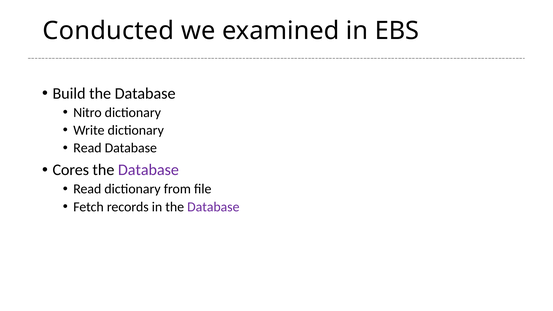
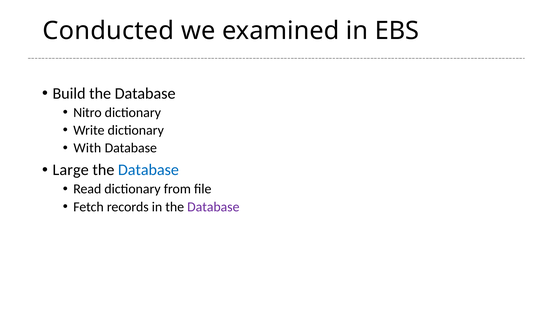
Read at (87, 148): Read -> With
Cores: Cores -> Large
Database at (148, 170) colour: purple -> blue
